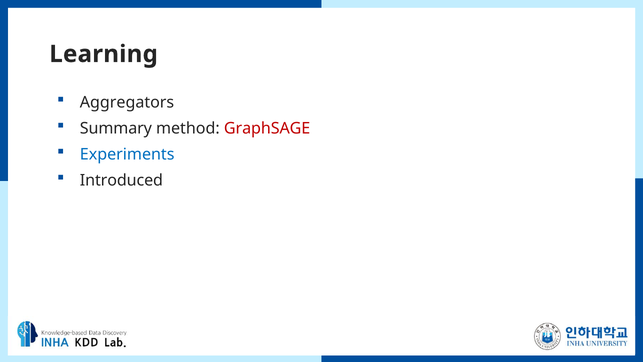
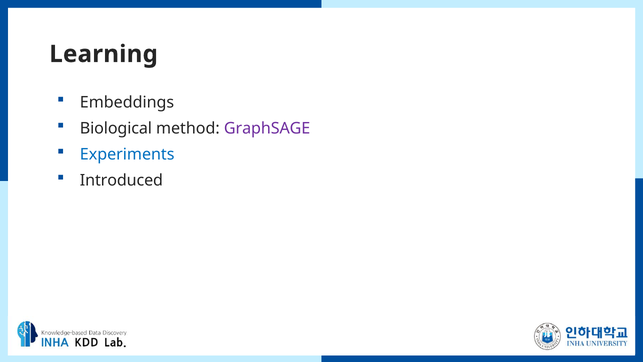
Aggregators: Aggregators -> Embeddings
Summary: Summary -> Biological
GraphSAGE colour: red -> purple
